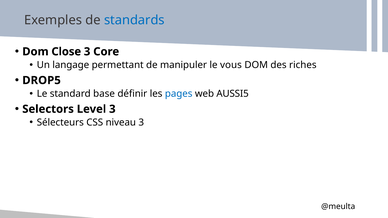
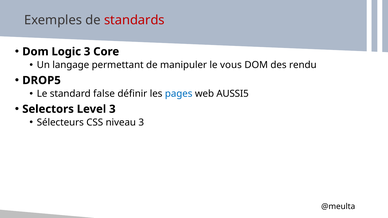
standards colour: blue -> red
Close: Close -> Logic
riches: riches -> rendu
base: base -> false
